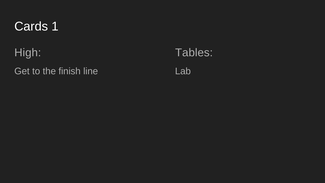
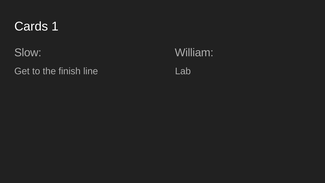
High: High -> Slow
Tables: Tables -> William
